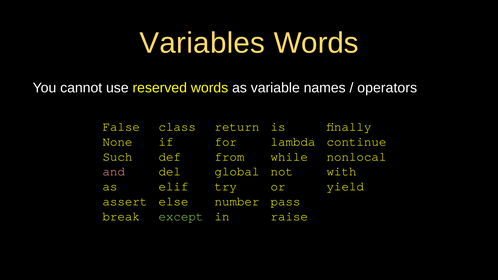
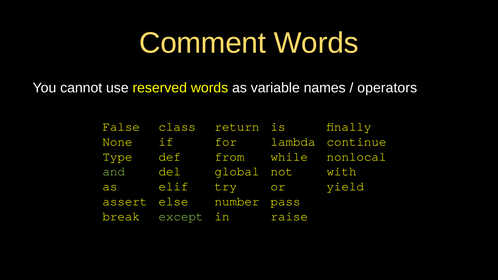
Variables: Variables -> Comment
Such: Such -> Type
and colour: pink -> light green
